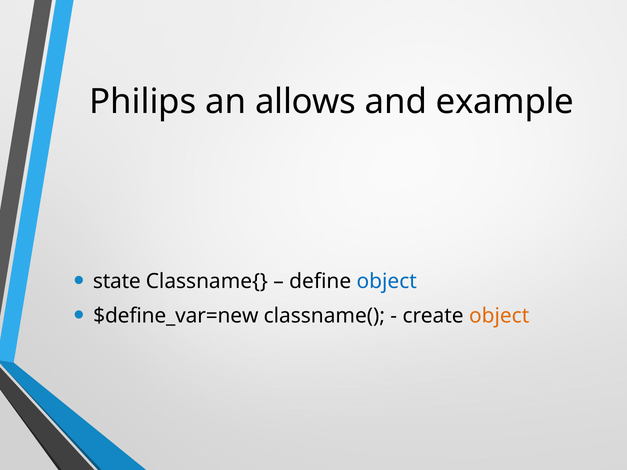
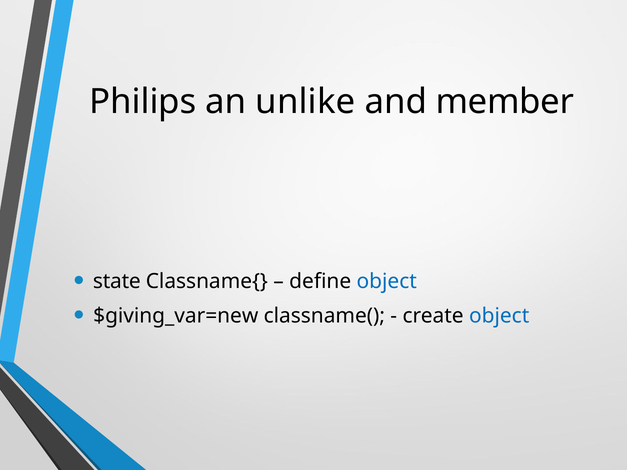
allows: allows -> unlike
example: example -> member
$define_var=new: $define_var=new -> $giving_var=new
object at (499, 316) colour: orange -> blue
